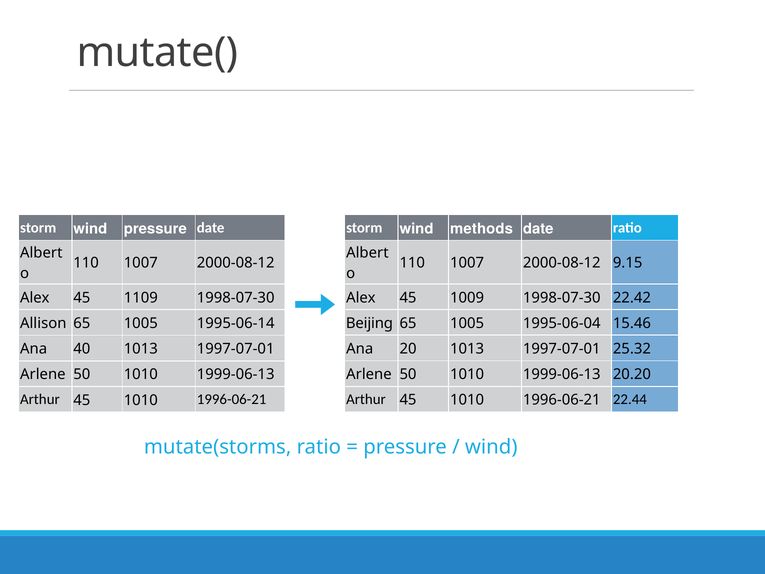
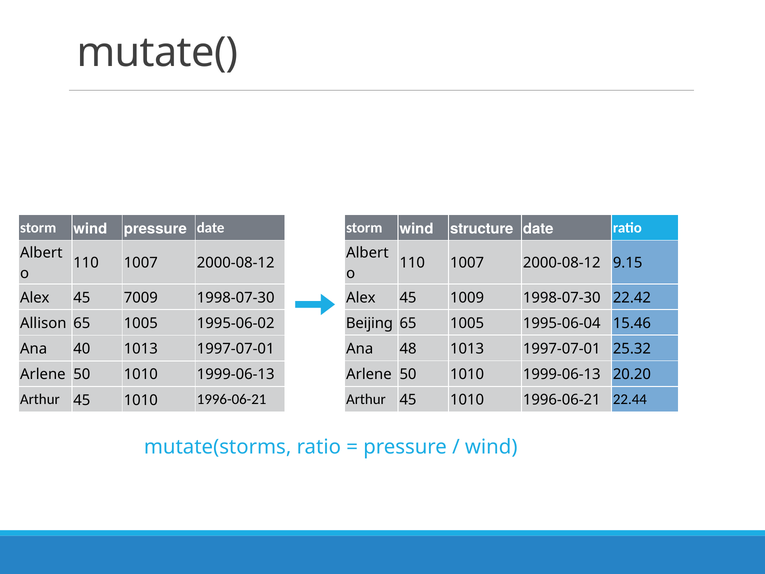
methods: methods -> structure
1109: 1109 -> 7009
1995-06-14: 1995-06-14 -> 1995-06-02
20: 20 -> 48
